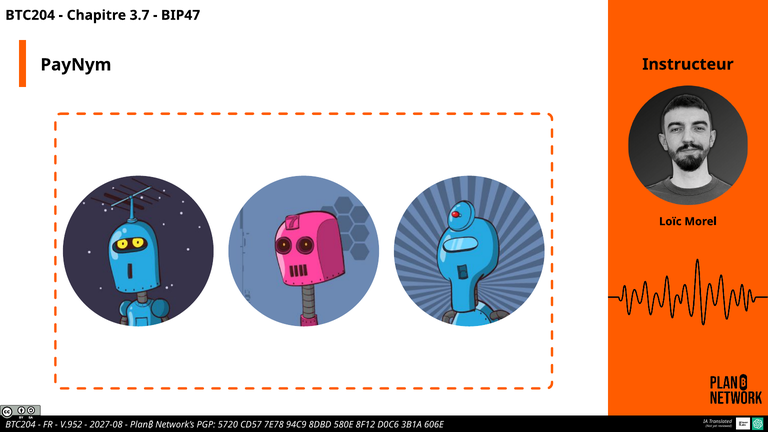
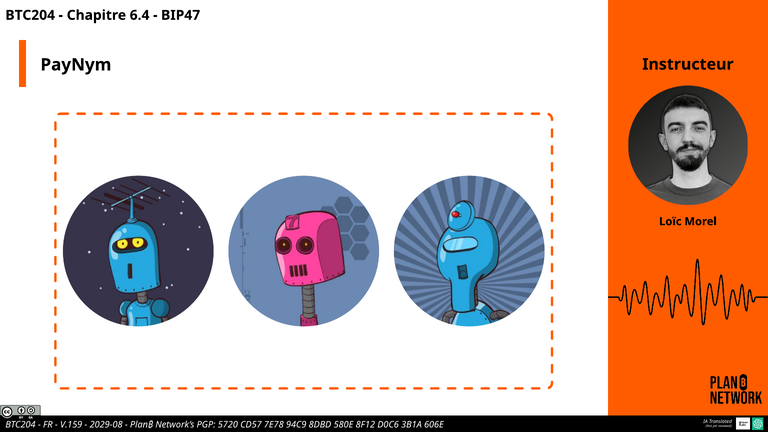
3.7: 3.7 -> 6.4
V.952: V.952 -> V.159
2027-08: 2027-08 -> 2029-08
